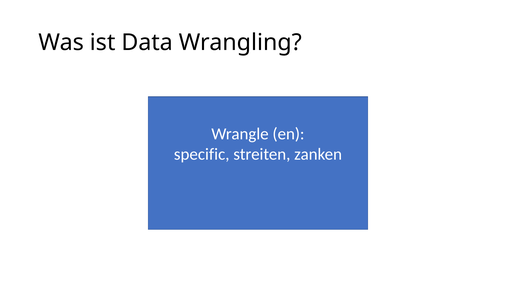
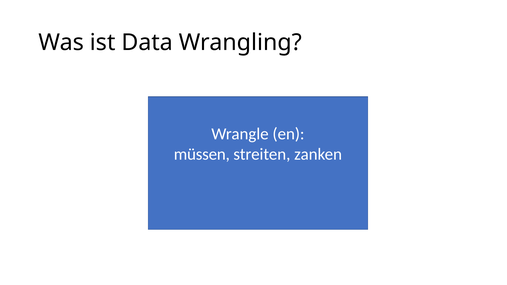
specific: specific -> müssen
